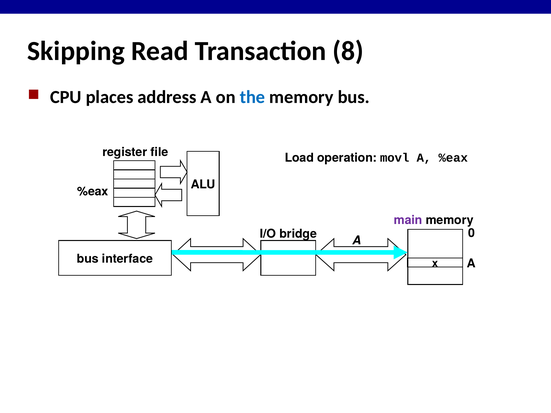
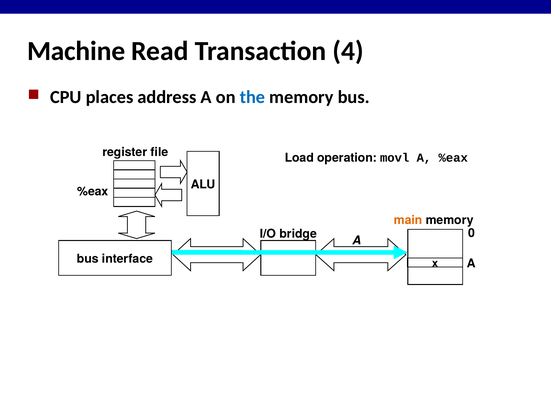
Skipping: Skipping -> Machine
8: 8 -> 4
main colour: purple -> orange
